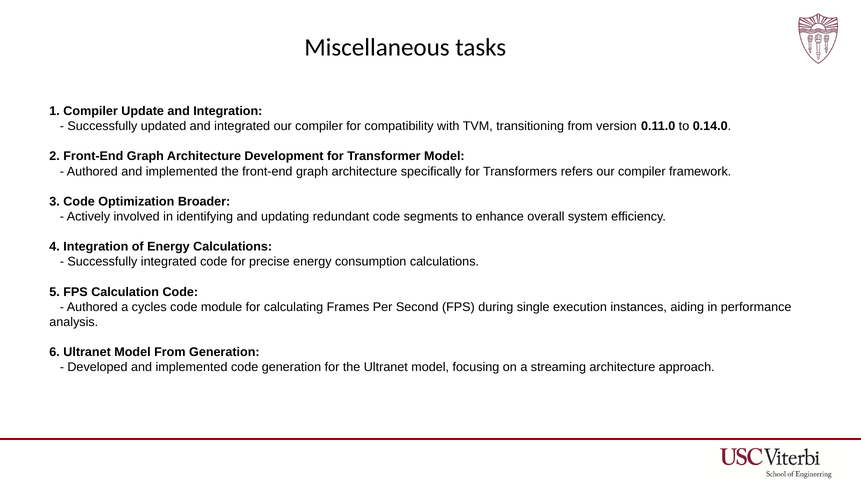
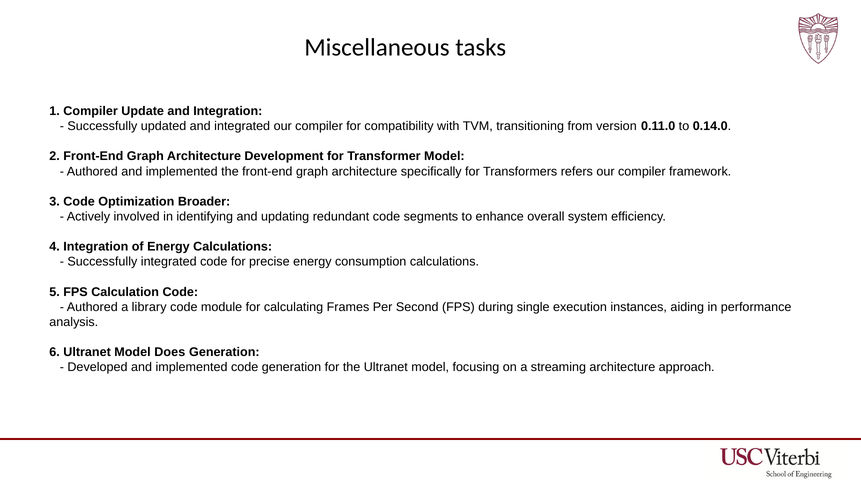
cycles: cycles -> library
Model From: From -> Does
